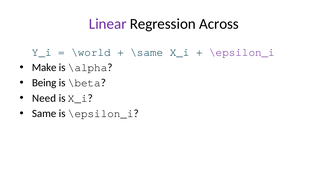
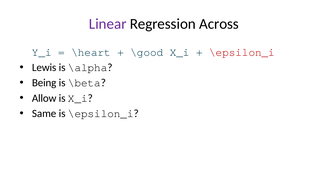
\world: \world -> \heart
\same: \same -> \good
\epsilon_i at (242, 52) colour: purple -> red
Make: Make -> Lewis
Need: Need -> Allow
